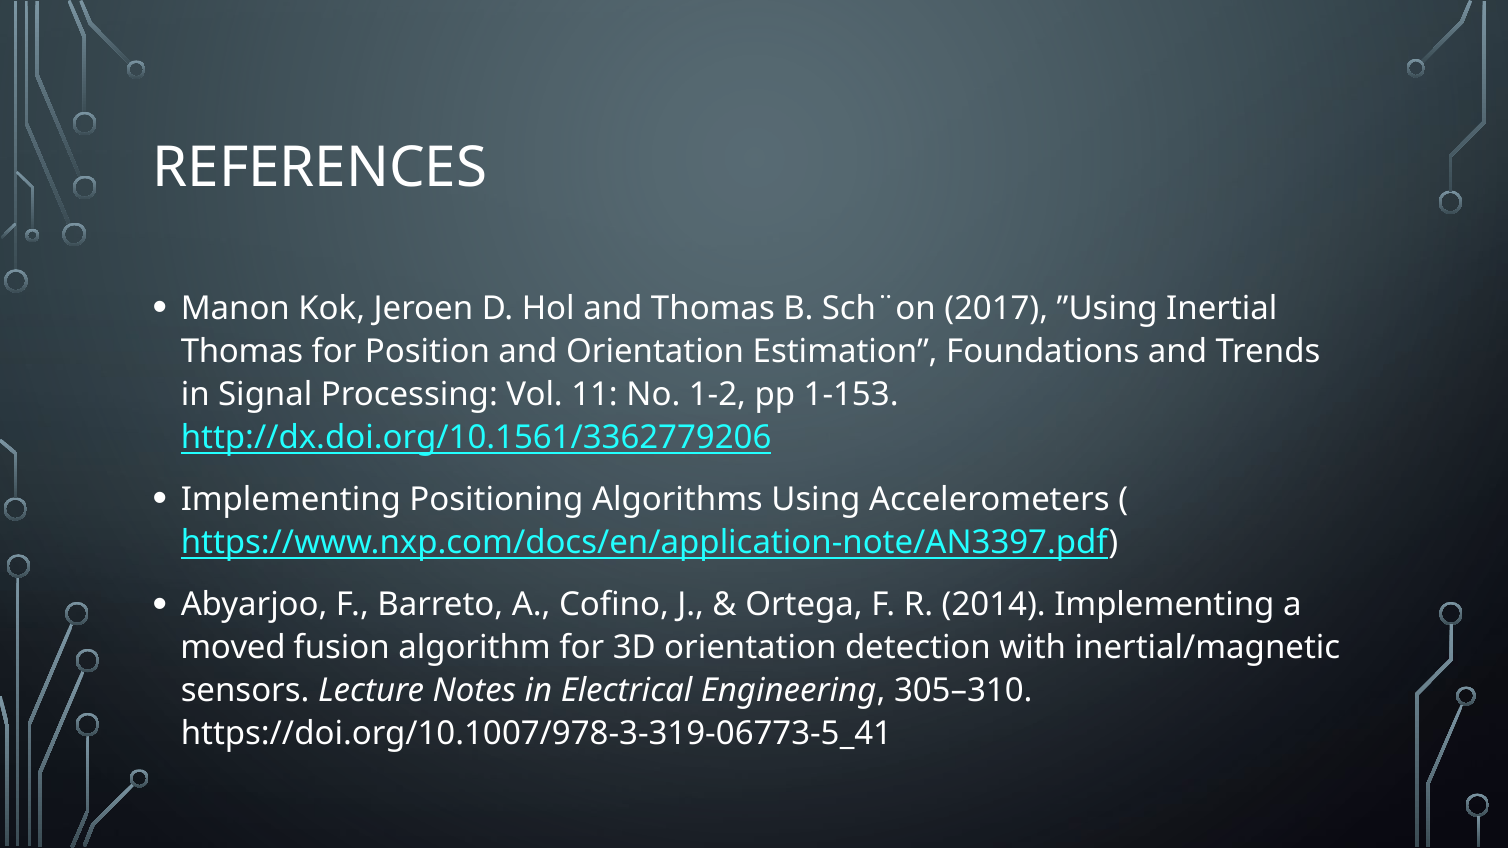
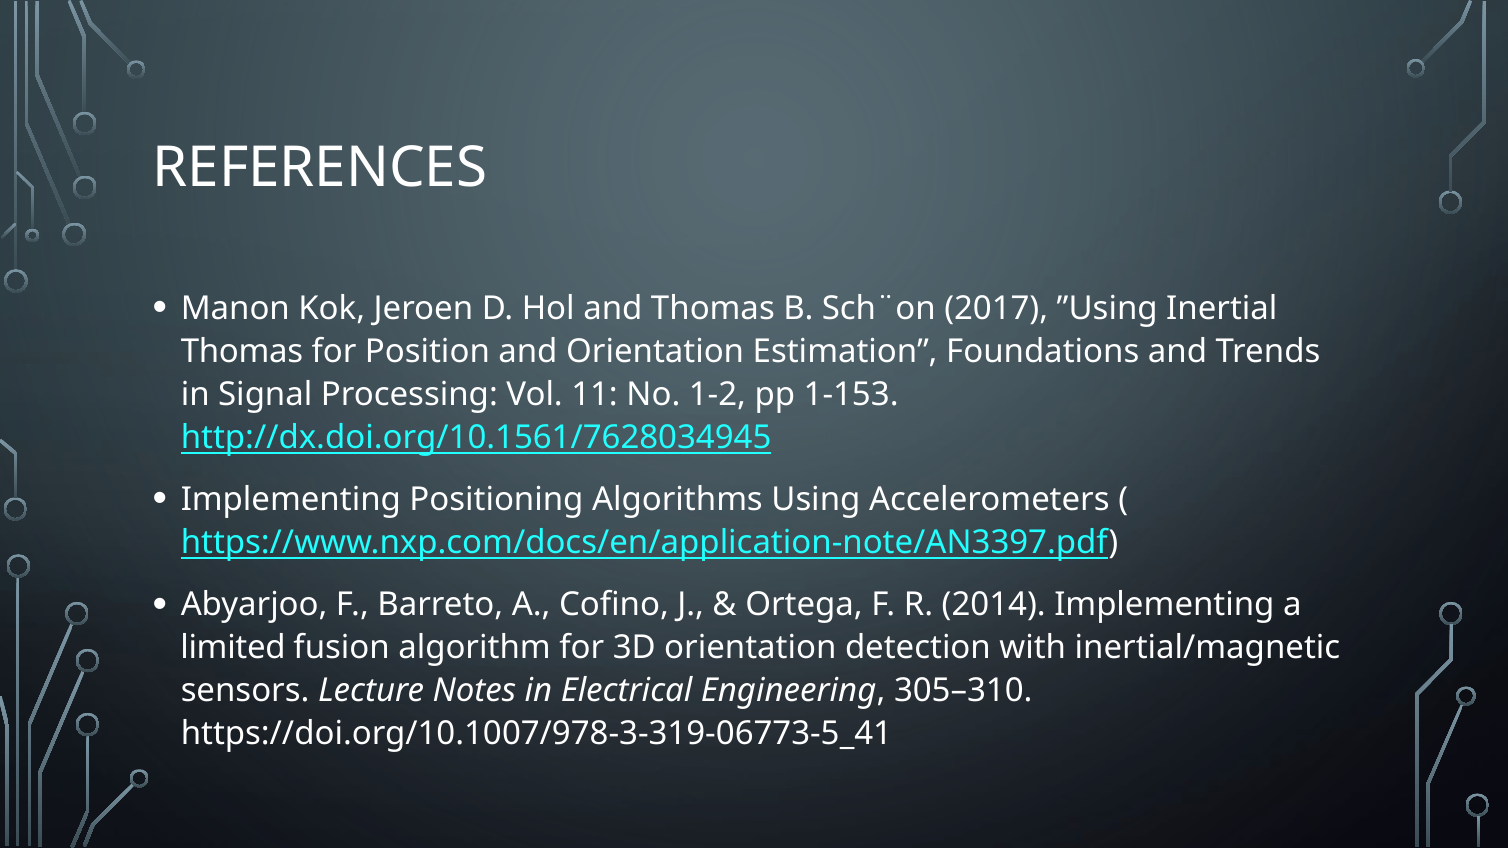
http://dx.doi.org/10.1561/3362779206: http://dx.doi.org/10.1561/3362779206 -> http://dx.doi.org/10.1561/7628034945
moved: moved -> limited
